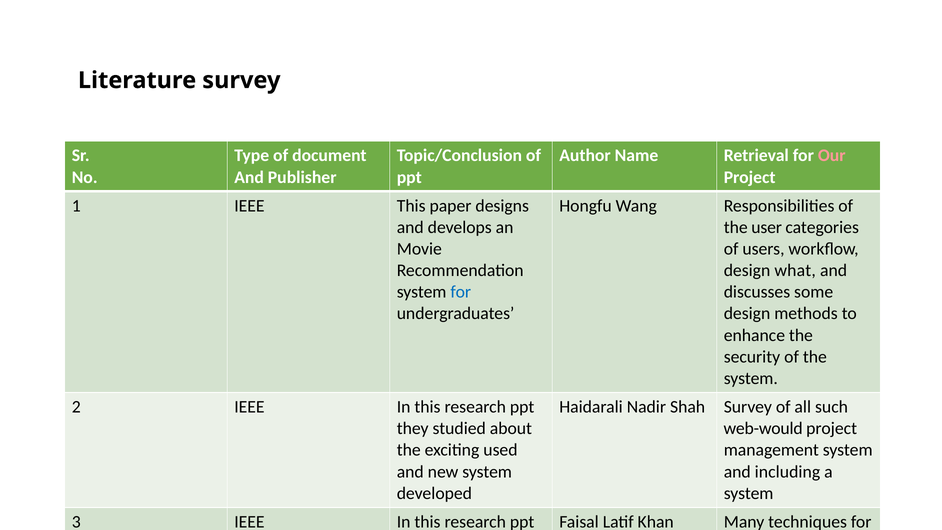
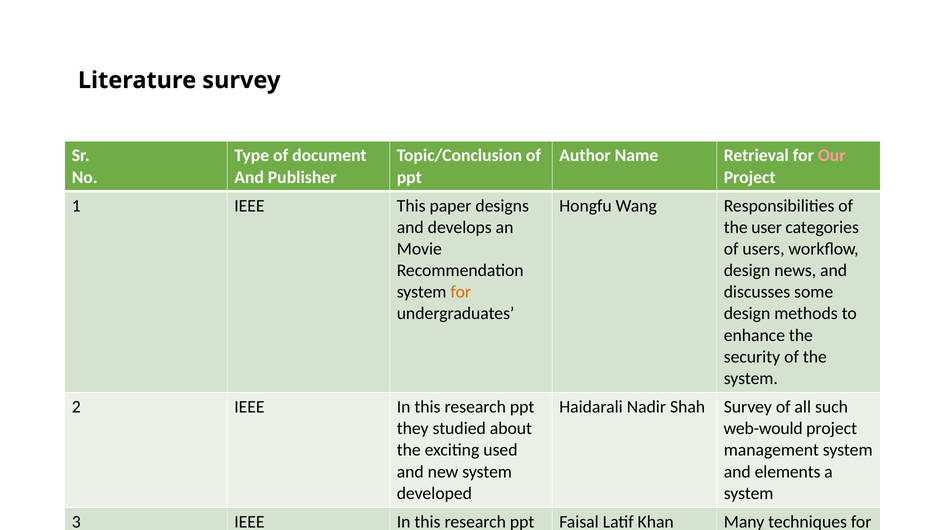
what: what -> news
for at (461, 292) colour: blue -> orange
including: including -> elements
